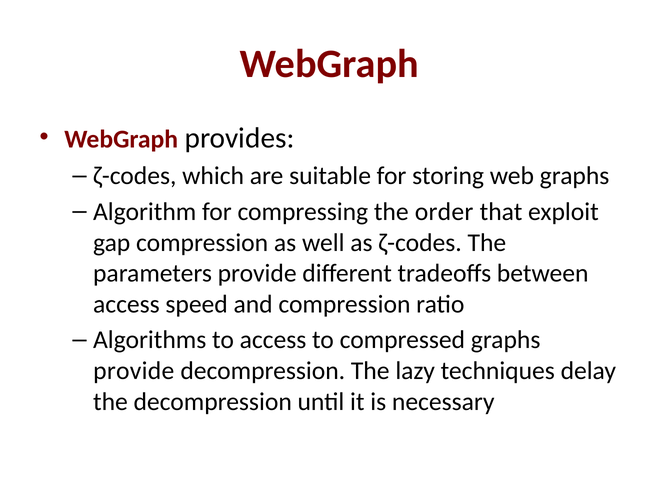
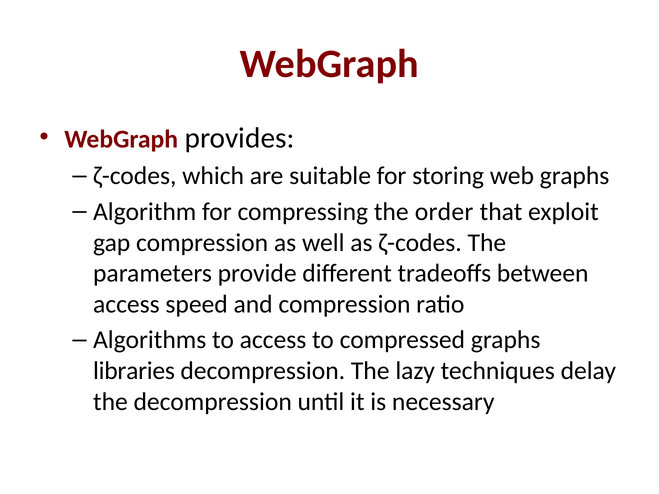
provide at (134, 371): provide -> libraries
